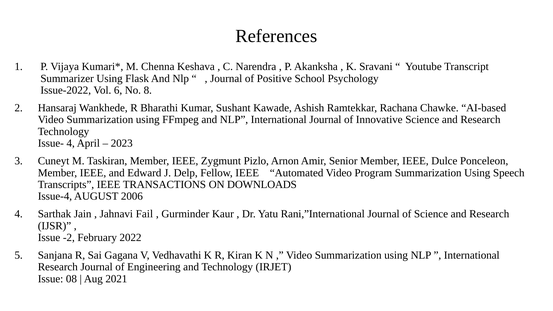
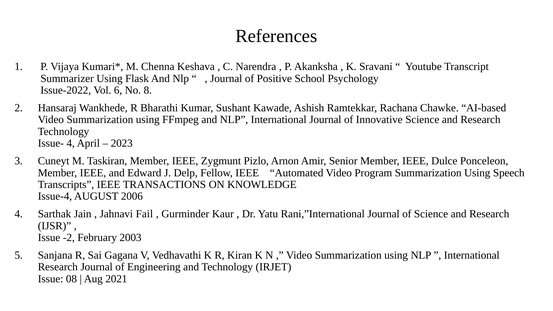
DOWNLOADS: DOWNLOADS -> KNOWLEDGE
2022: 2022 -> 2003
